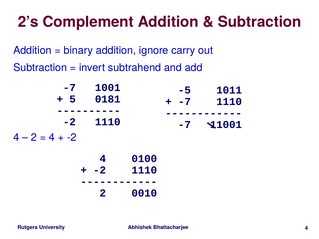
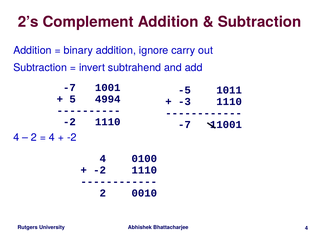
0181: 0181 -> 4994
-7 at (184, 102): -7 -> -3
